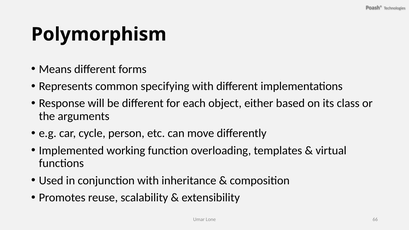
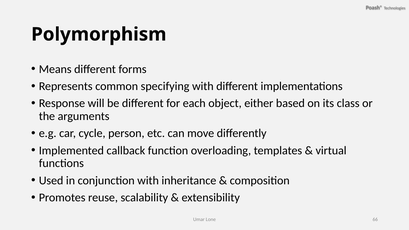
working: working -> callback
